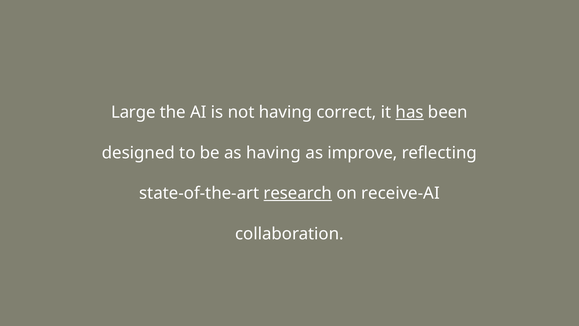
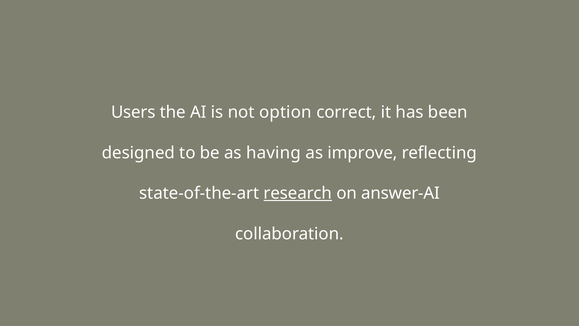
Large: Large -> Users
not having: having -> option
has underline: present -> none
receive-AI: receive-AI -> answer-AI
